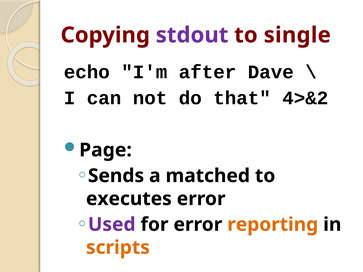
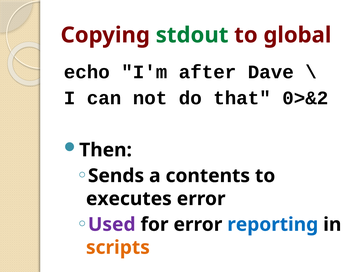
stdout colour: purple -> green
single: single -> global
4>&2: 4>&2 -> 0>&2
Page: Page -> Then
matched: matched -> contents
reporting colour: orange -> blue
